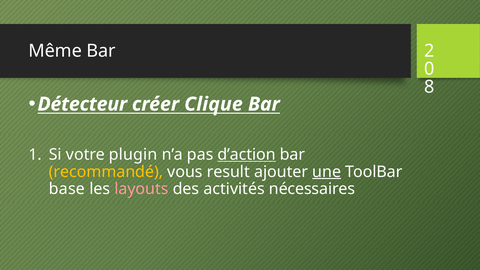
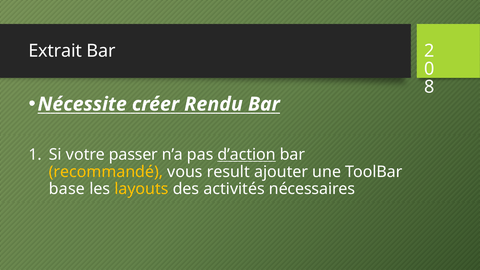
Même: Même -> Extrait
Détecteur: Détecteur -> Nécessite
Clique: Clique -> Rendu
plugin: plugin -> passer
une underline: present -> none
layouts colour: pink -> yellow
